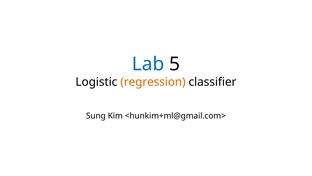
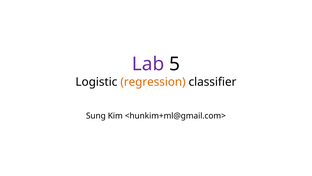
Lab colour: blue -> purple
